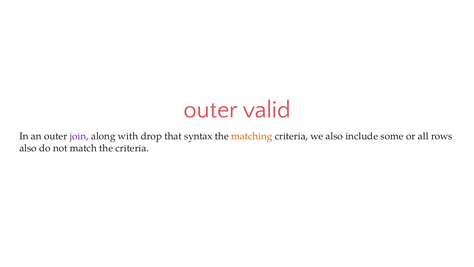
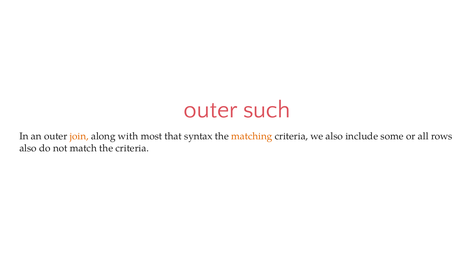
valid: valid -> such
join colour: purple -> orange
drop: drop -> most
